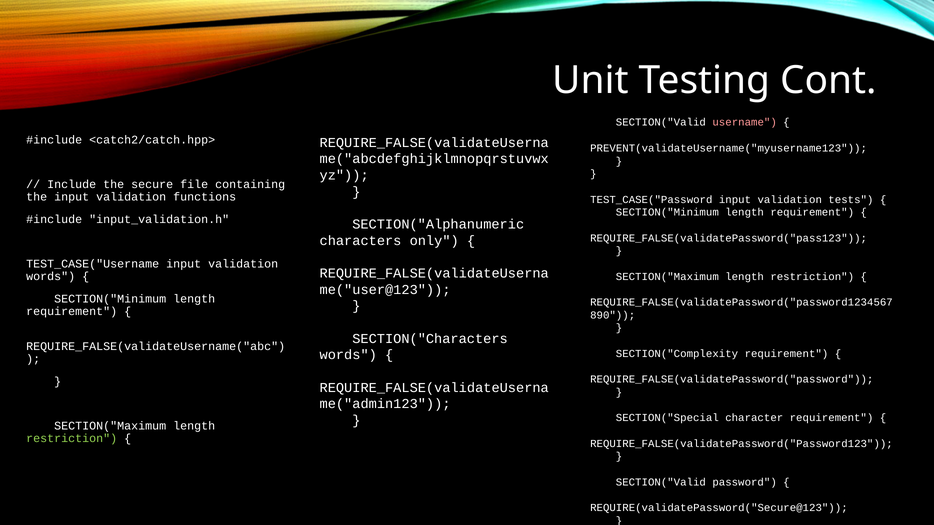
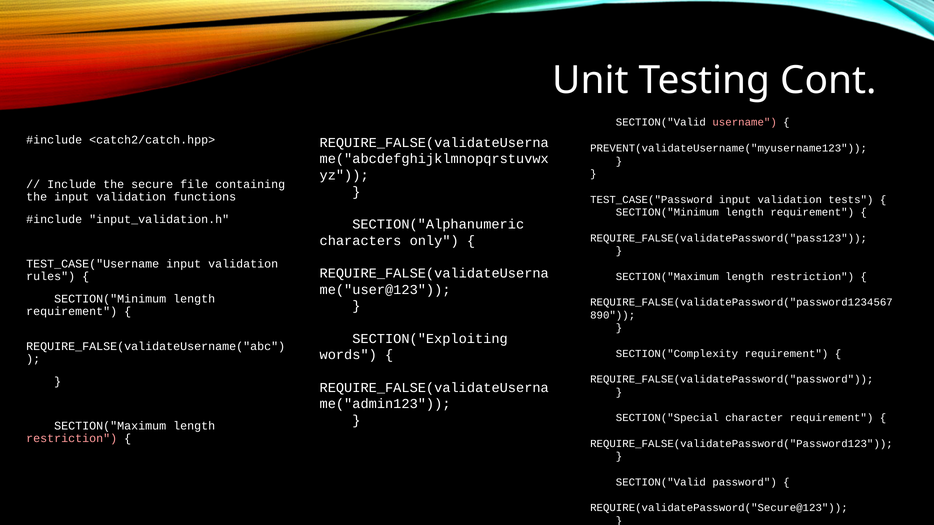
words at (51, 277): words -> rules
SECTION("Characters: SECTION("Characters -> SECTION("Exploiting
restriction at (72, 439) colour: light green -> pink
